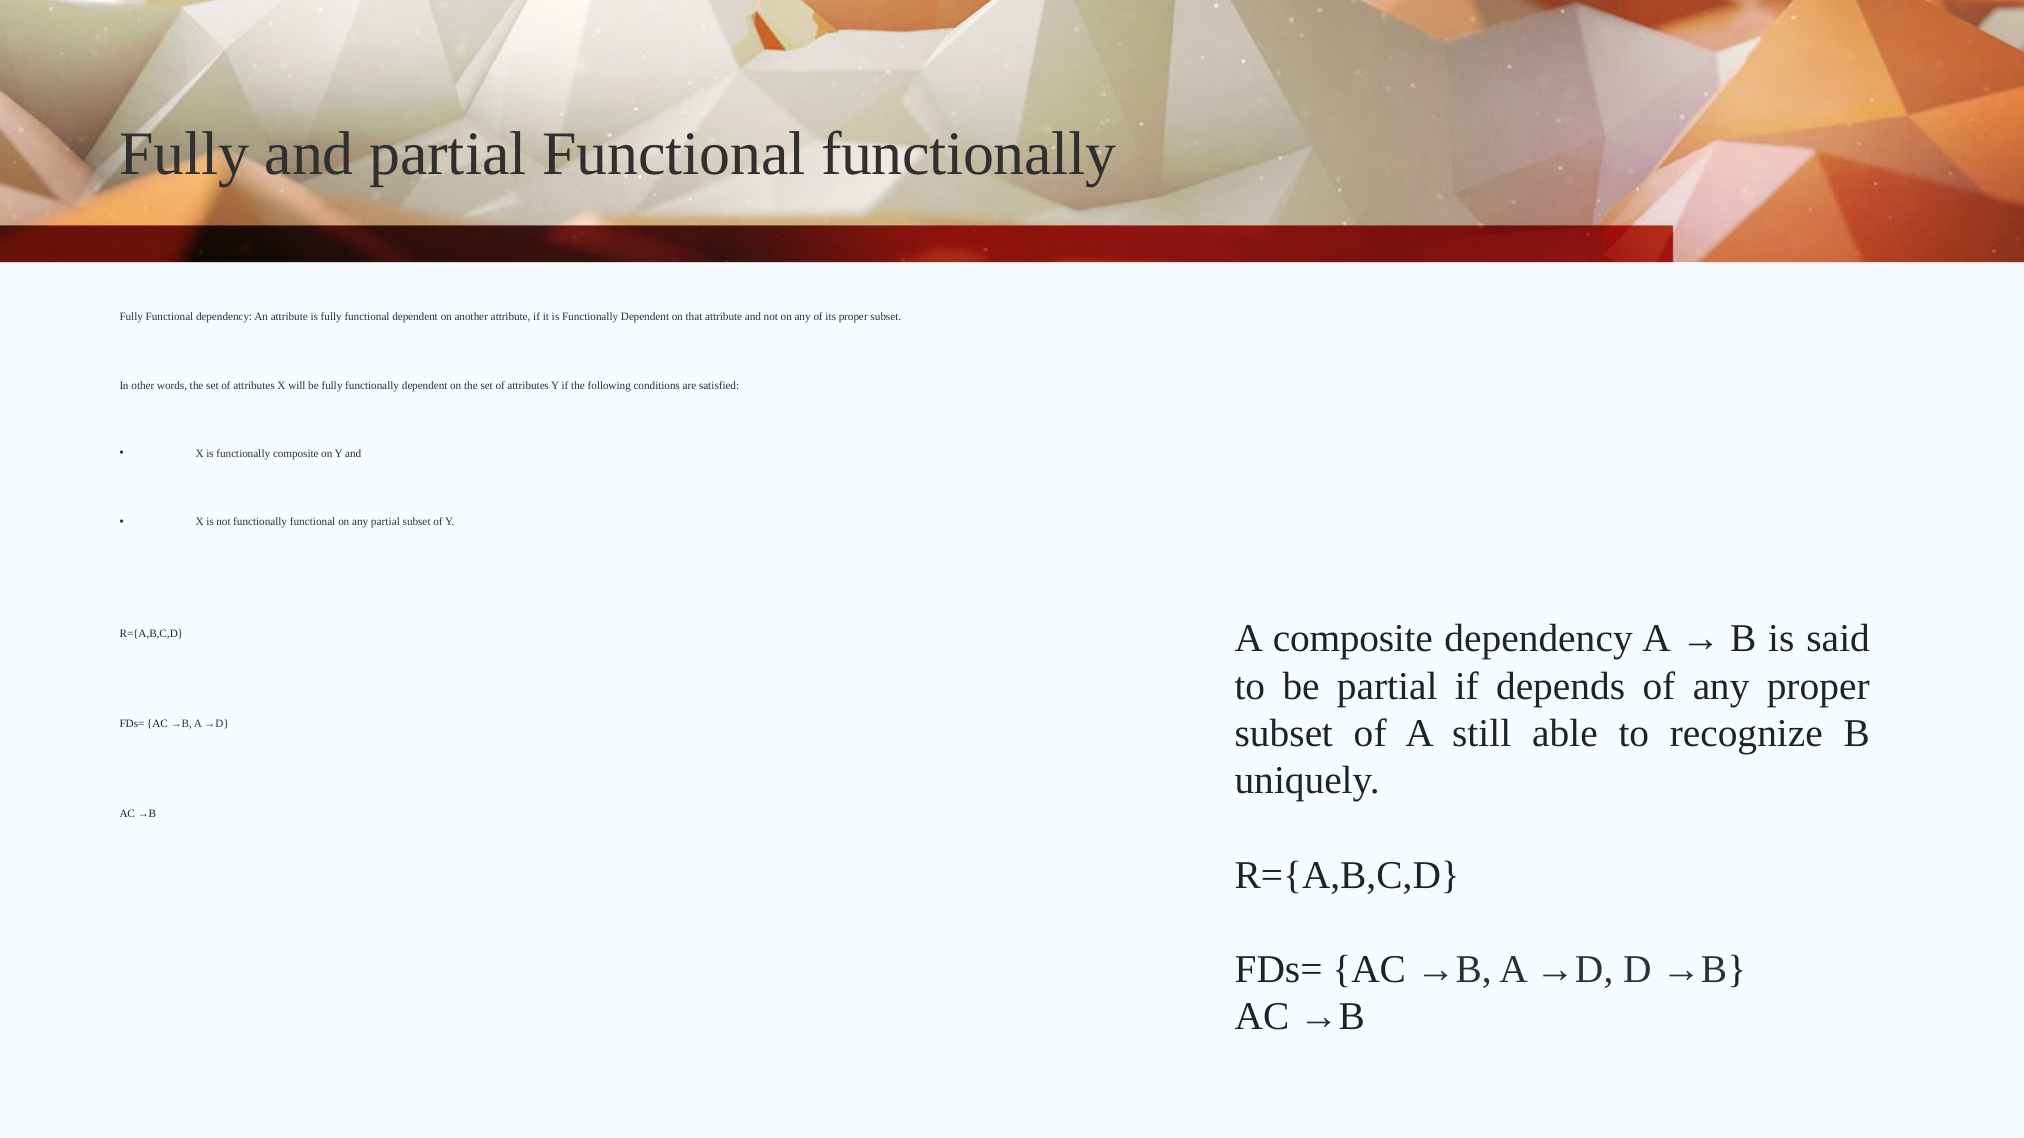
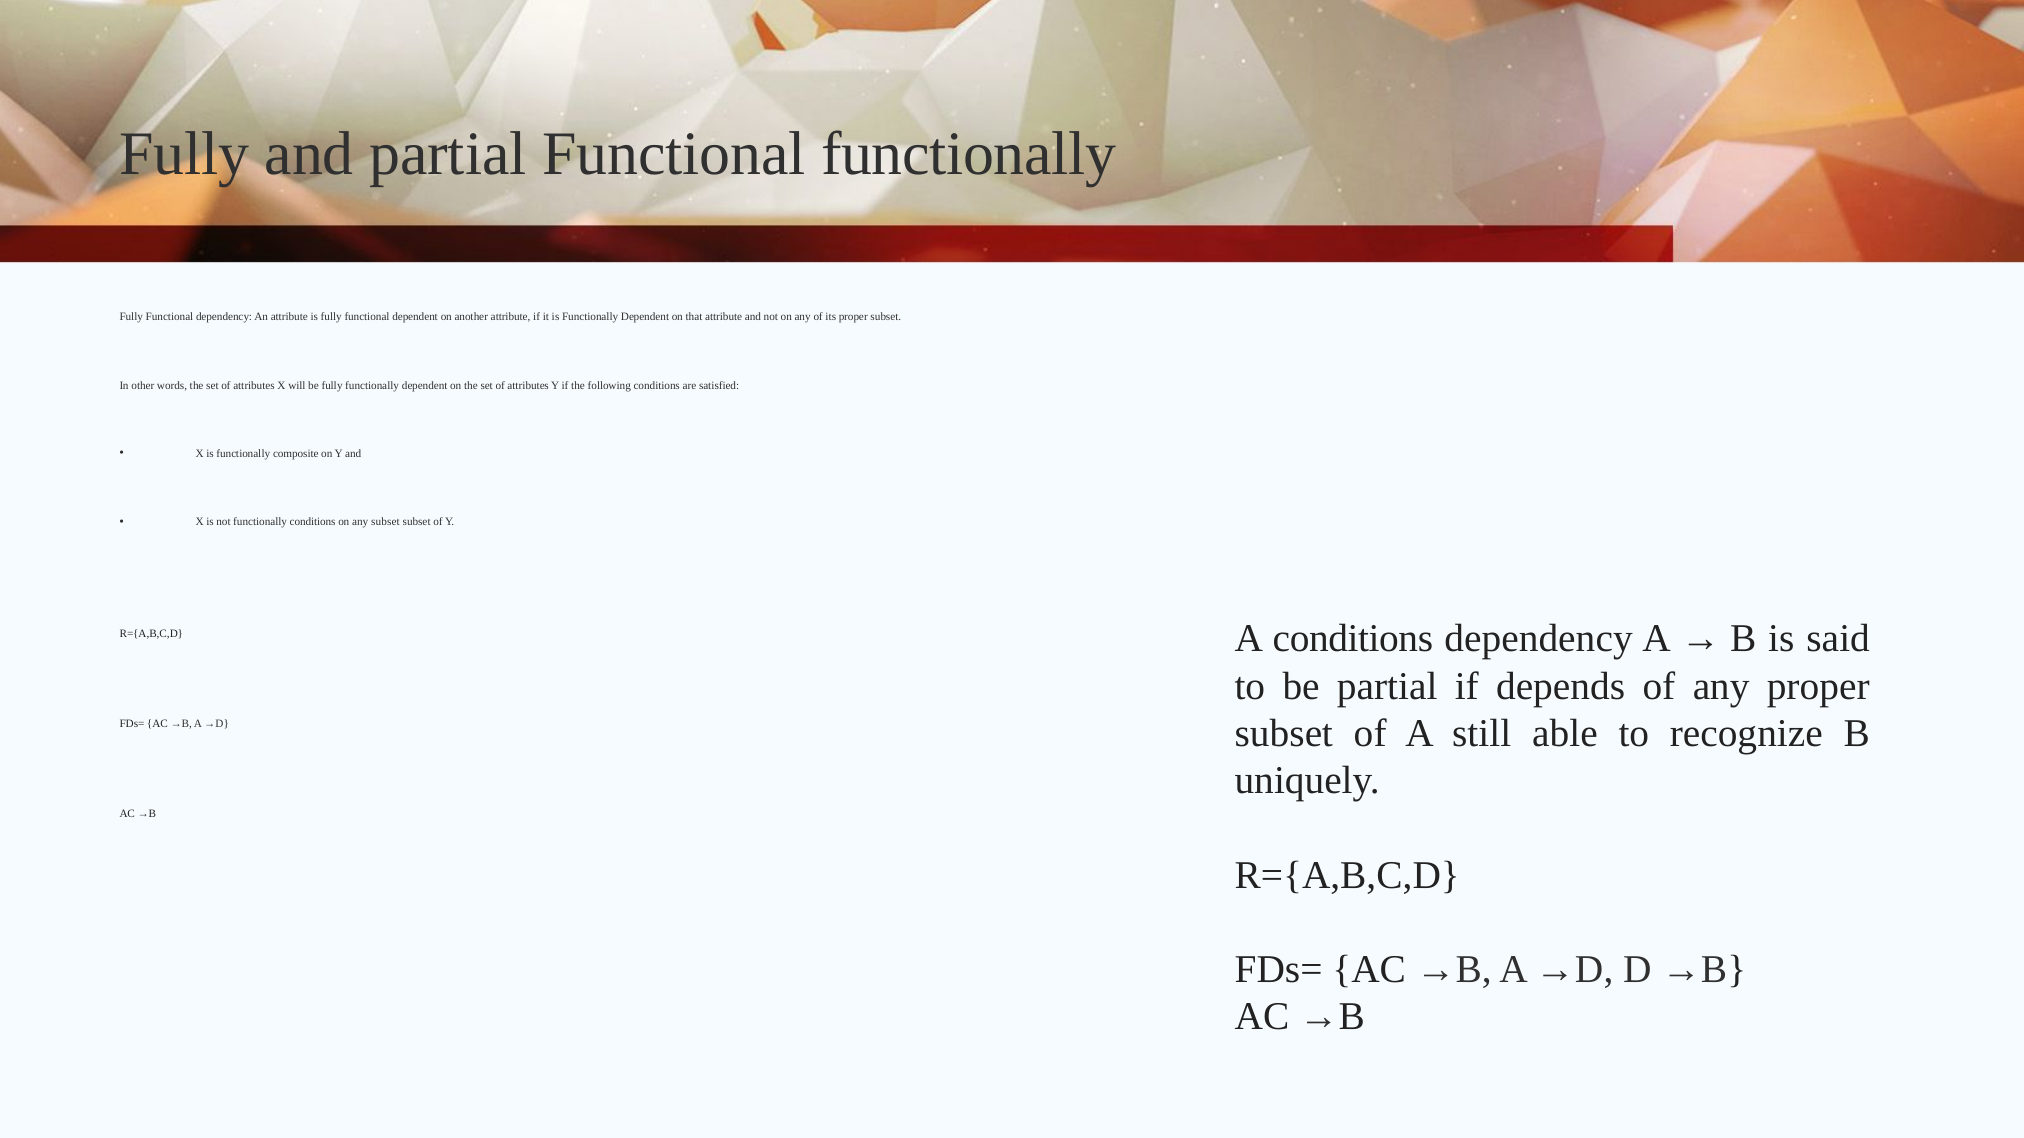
functionally functional: functional -> conditions
any partial: partial -> subset
A composite: composite -> conditions
